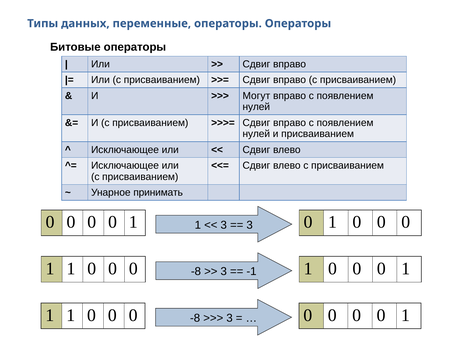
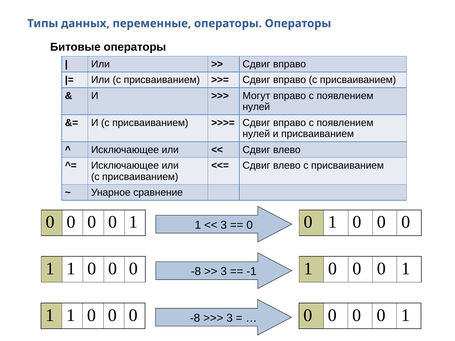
принимать: принимать -> сравнение
3 at (250, 225): 3 -> 0
